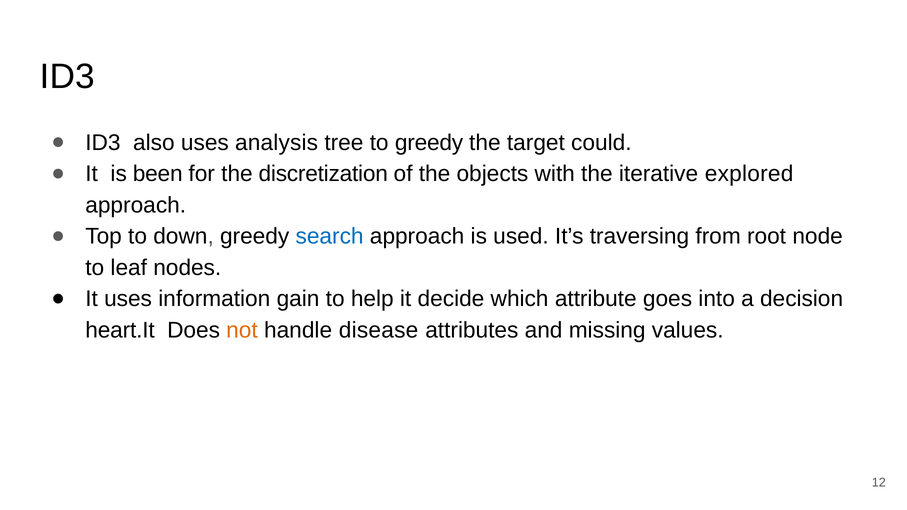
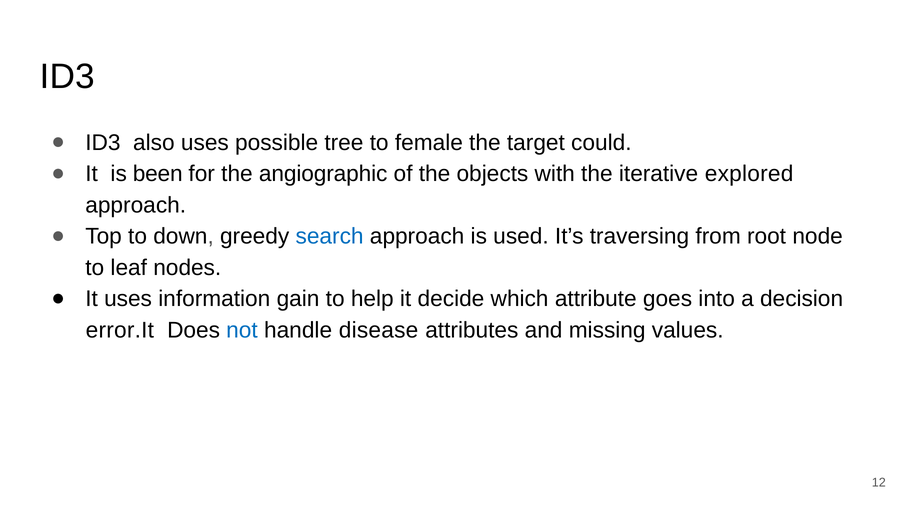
analysis: analysis -> possible
to greedy: greedy -> female
discretization: discretization -> angiographic
heart.It: heart.It -> error.It
not colour: orange -> blue
